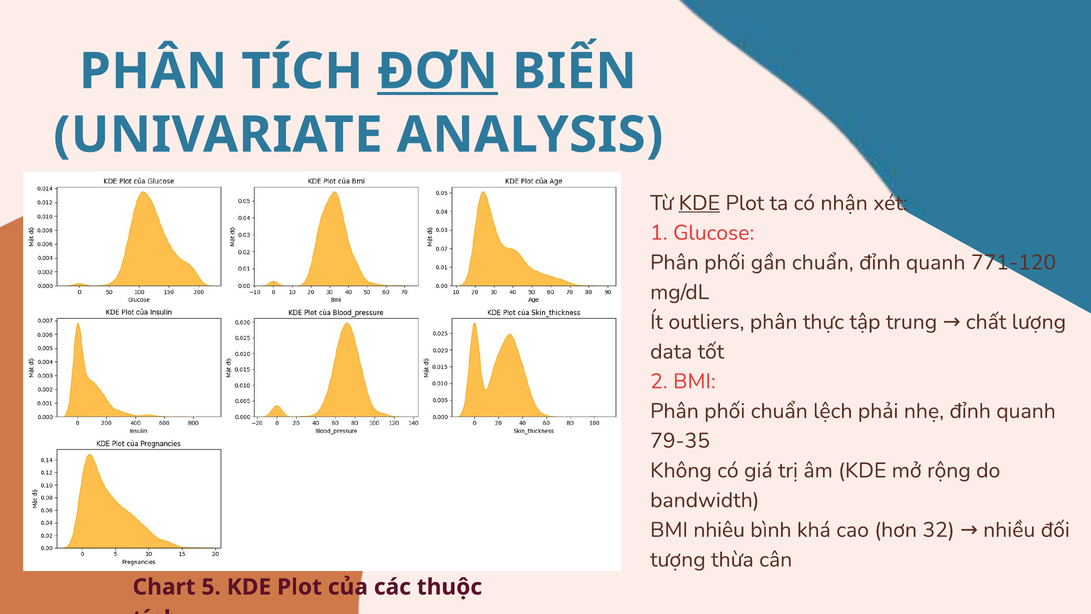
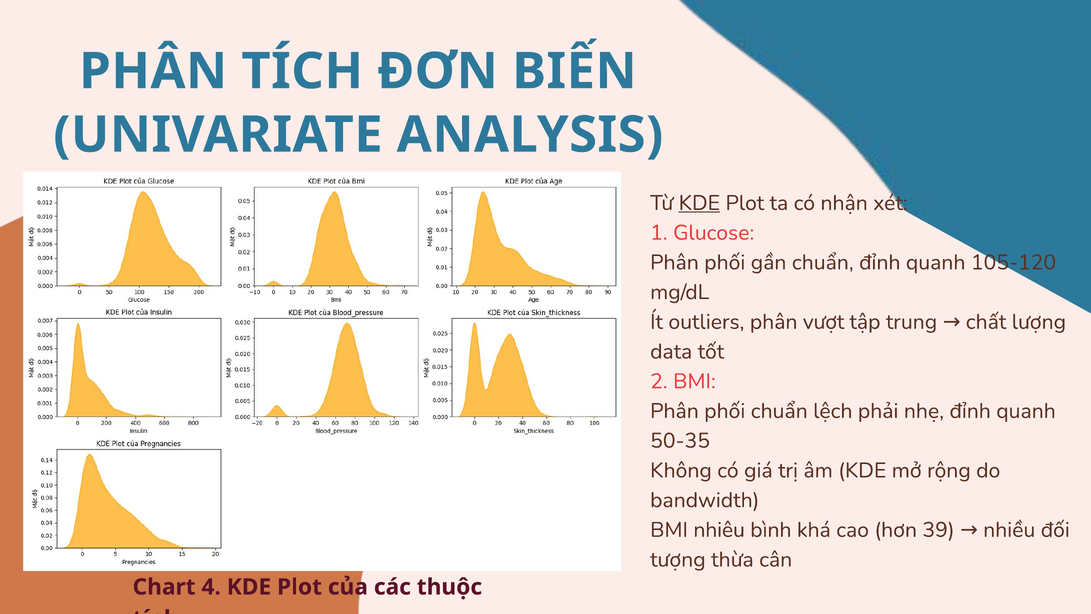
ĐƠN underline: present -> none
771-120: 771-120 -> 105-120
thực: thực -> vượt
79-35: 79-35 -> 50-35
32: 32 -> 39
5: 5 -> 4
